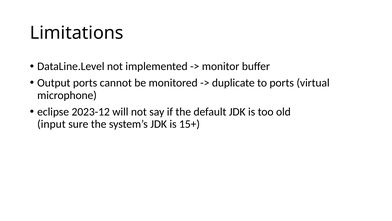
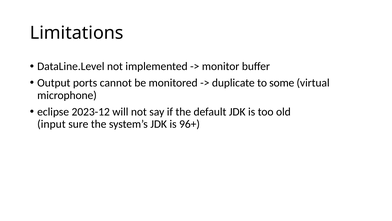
to ports: ports -> some
15+: 15+ -> 96+
